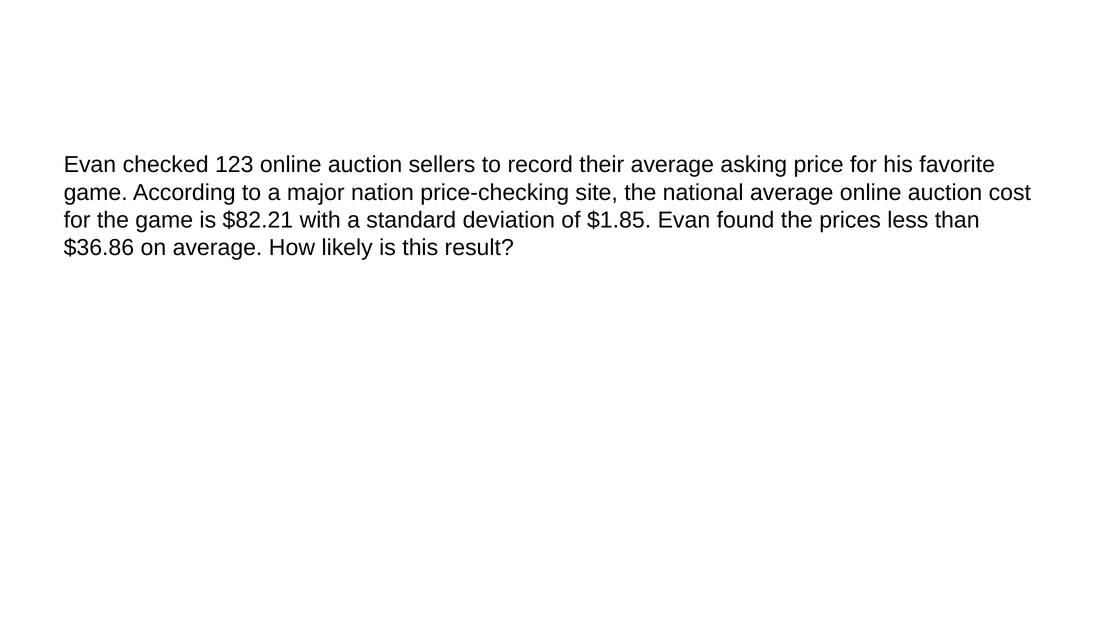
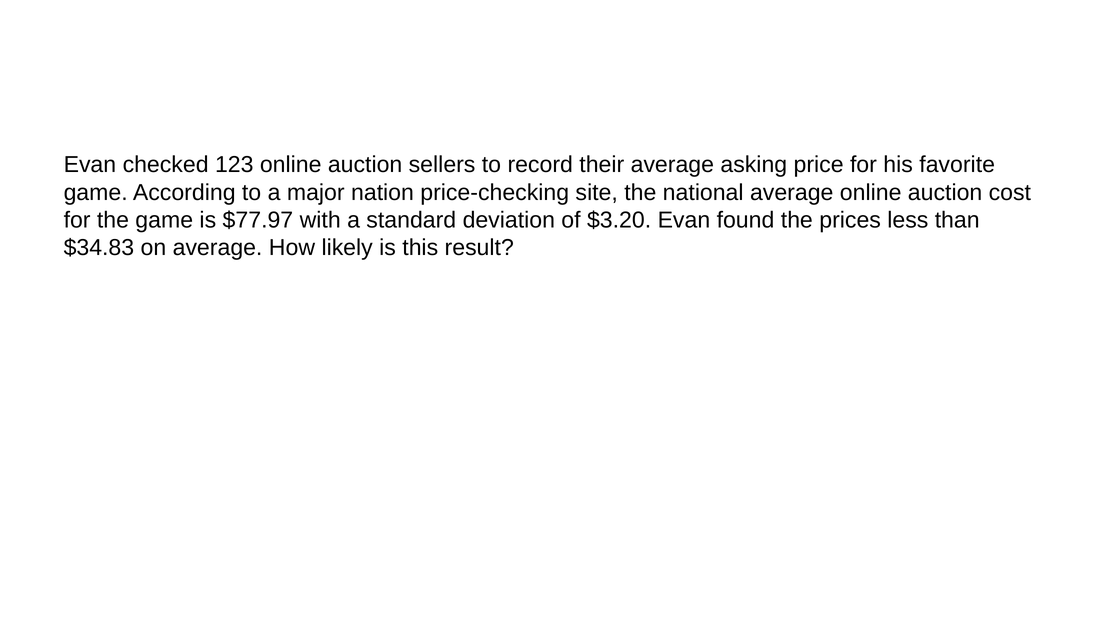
$82.21: $82.21 -> $77.97
$1.85: $1.85 -> $3.20
$36.86: $36.86 -> $34.83
